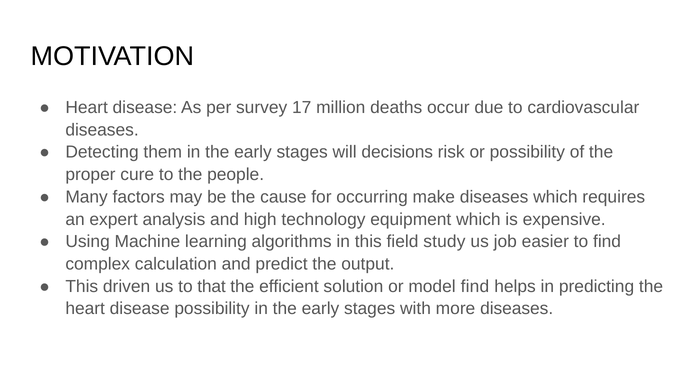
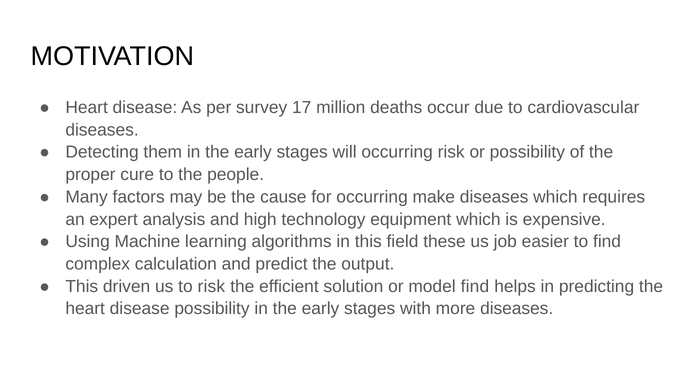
will decisions: decisions -> occurring
study: study -> these
to that: that -> risk
